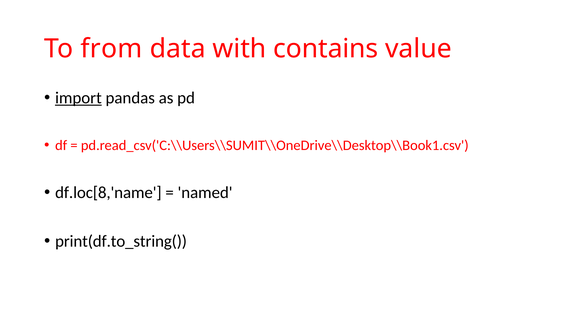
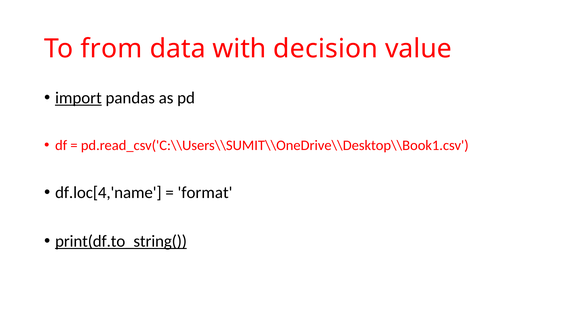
contains: contains -> decision
df.loc[8,'name: df.loc[8,'name -> df.loc[4,'name
named: named -> format
print(df.to_string( underline: none -> present
